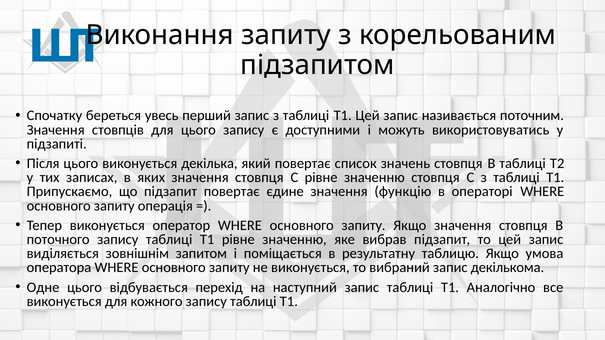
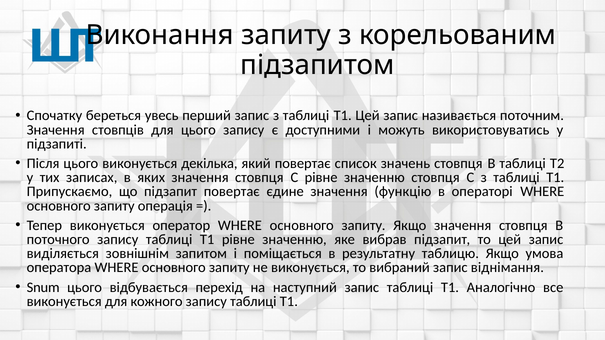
декількома: декількома -> віднімання
Одне: Одне -> Snum
